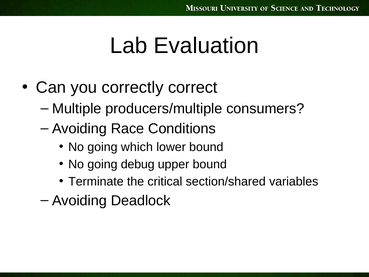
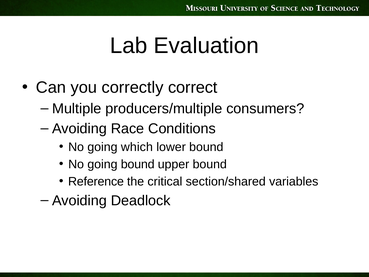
going debug: debug -> bound
Terminate: Terminate -> Reference
